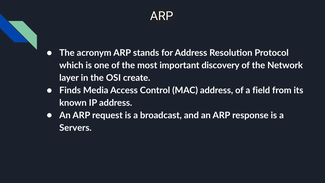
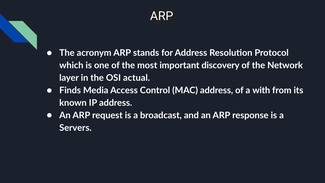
create: create -> actual
field: field -> with
